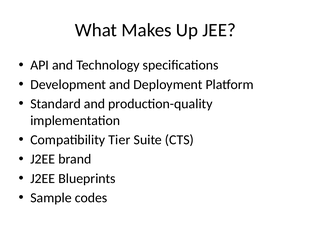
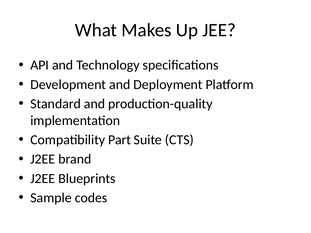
Tier: Tier -> Part
